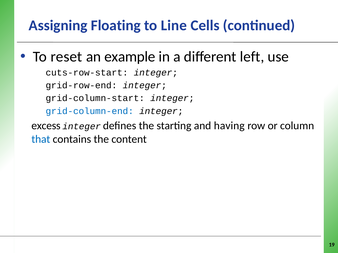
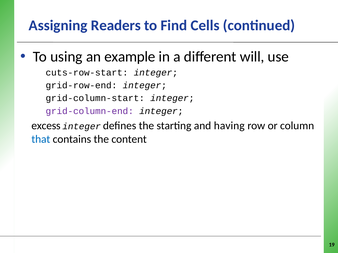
Floating: Floating -> Readers
Line: Line -> Find
reset: reset -> using
left: left -> will
grid-column-end colour: blue -> purple
